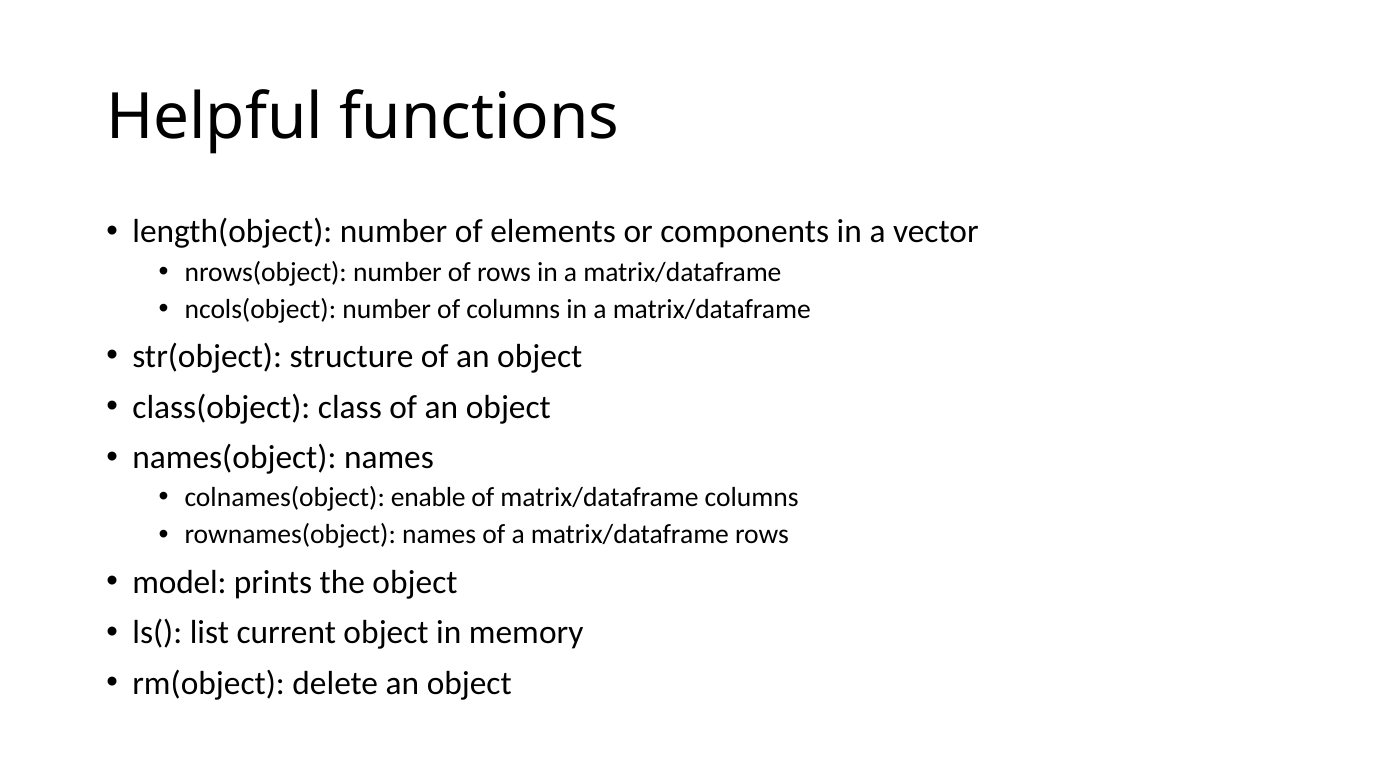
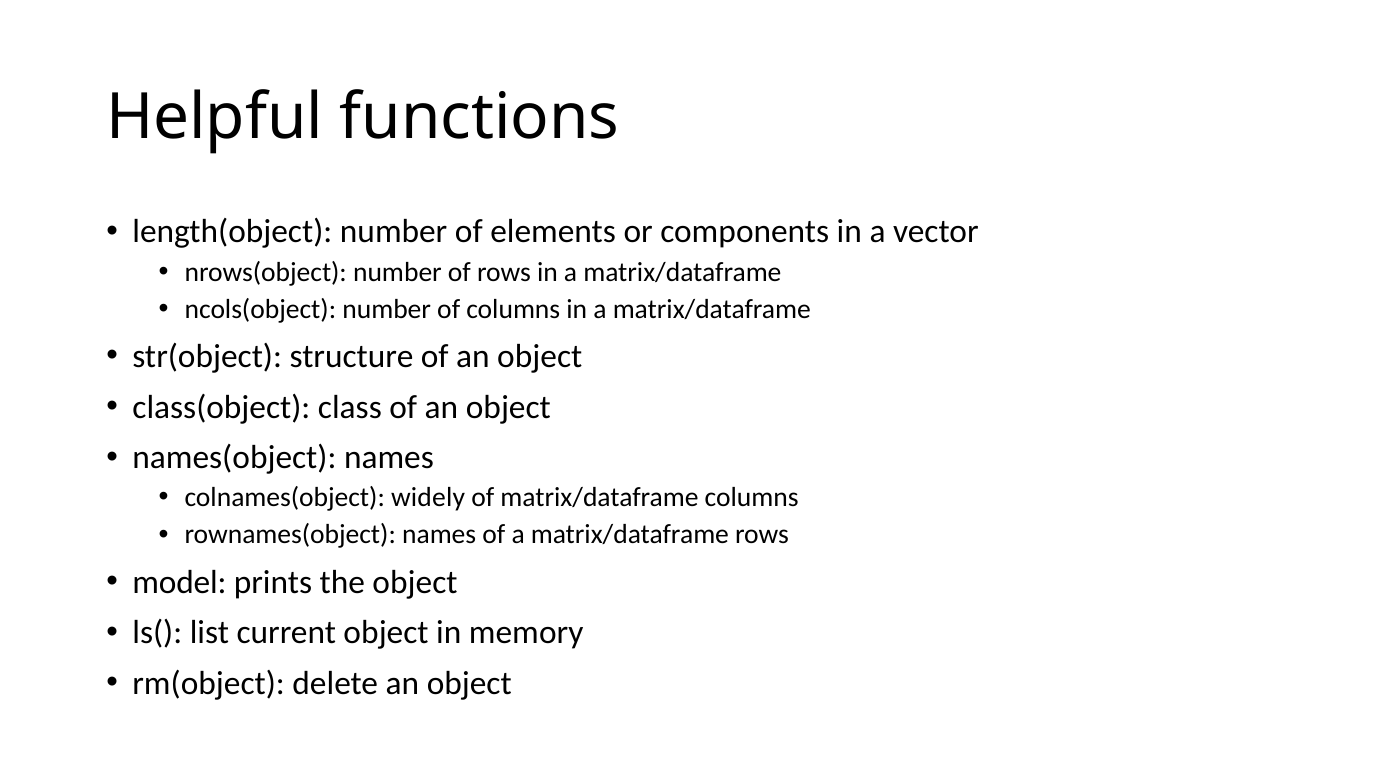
enable: enable -> widely
